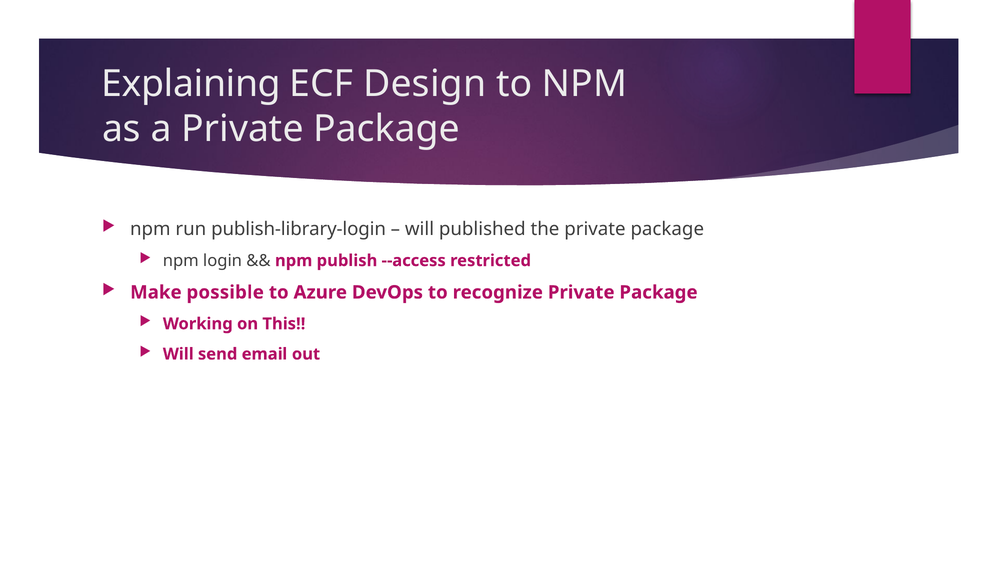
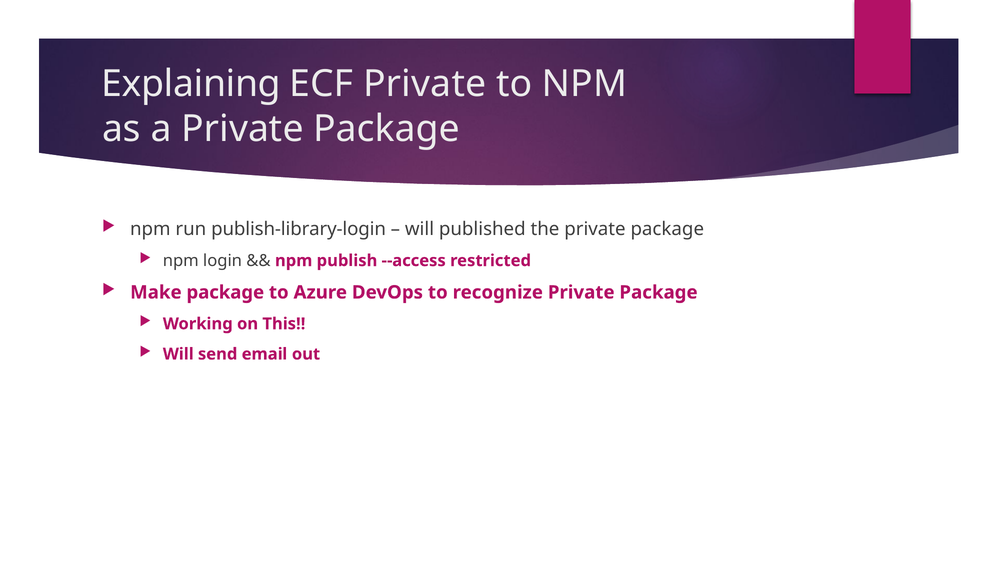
ECF Design: Design -> Private
Make possible: possible -> package
